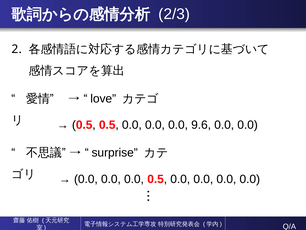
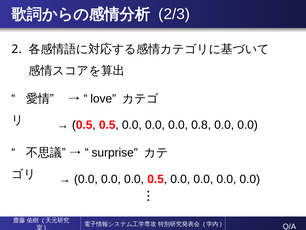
9.6: 9.6 -> 0.8
